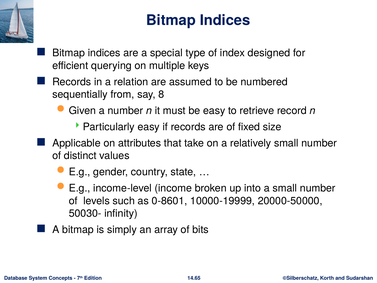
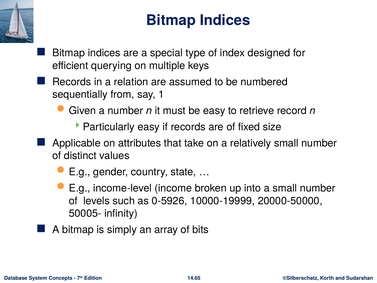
8: 8 -> 1
0-8601: 0-8601 -> 0-5926
50030-: 50030- -> 50005-
